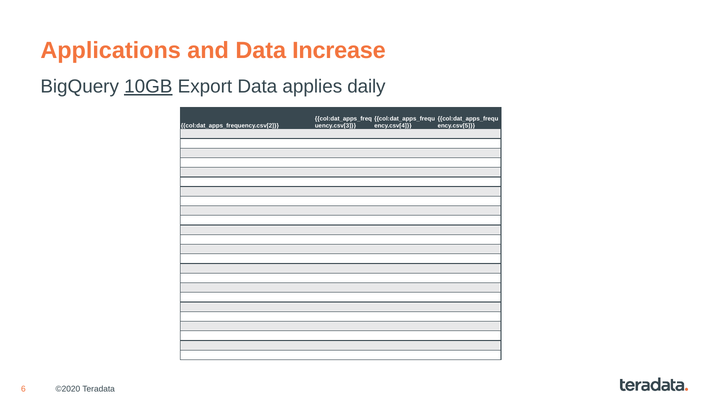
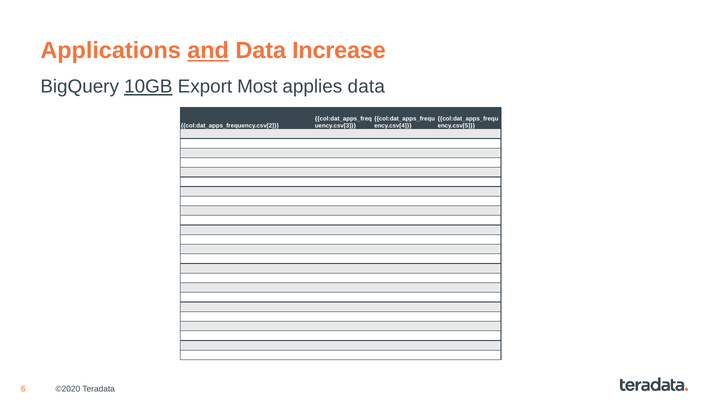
and underline: none -> present
Export Data: Data -> Most
applies daily: daily -> data
